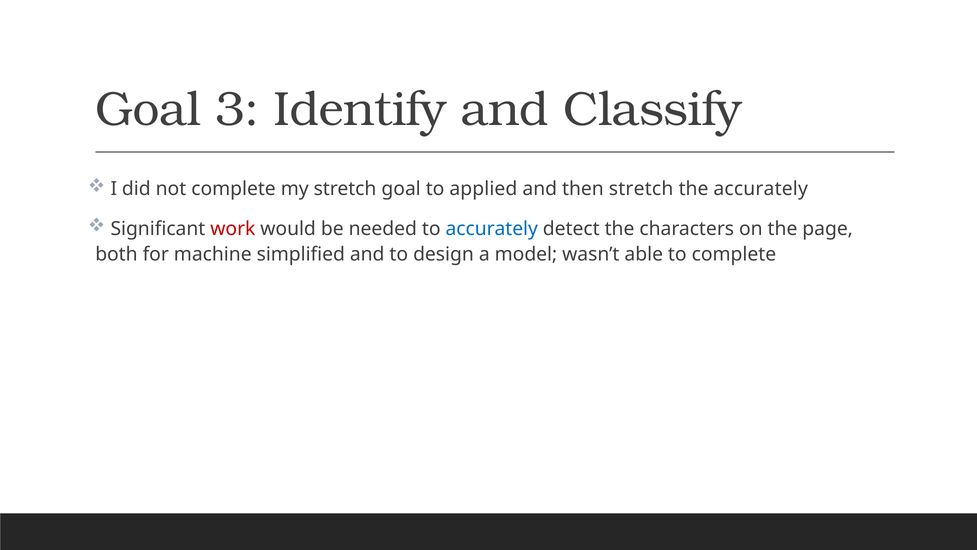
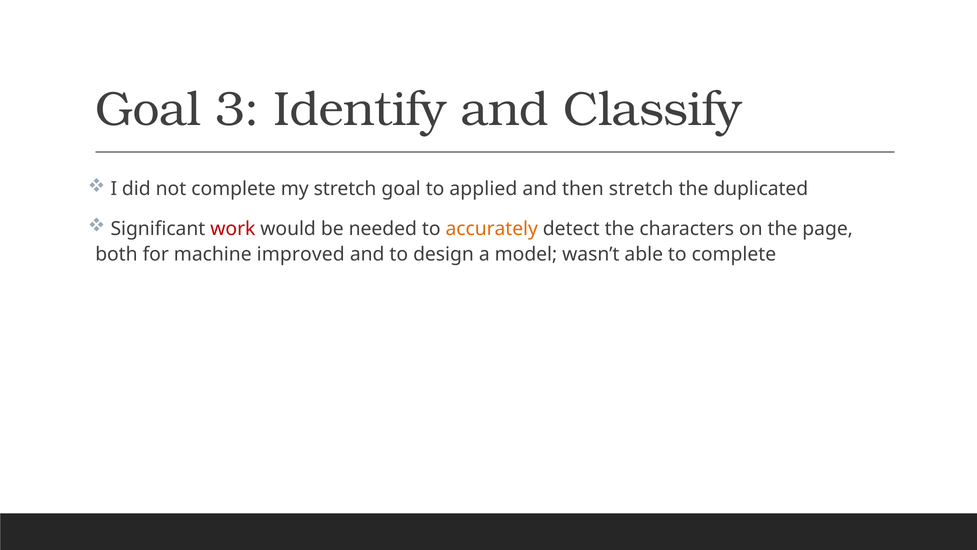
the accurately: accurately -> duplicated
accurately at (492, 229) colour: blue -> orange
simplified: simplified -> improved
